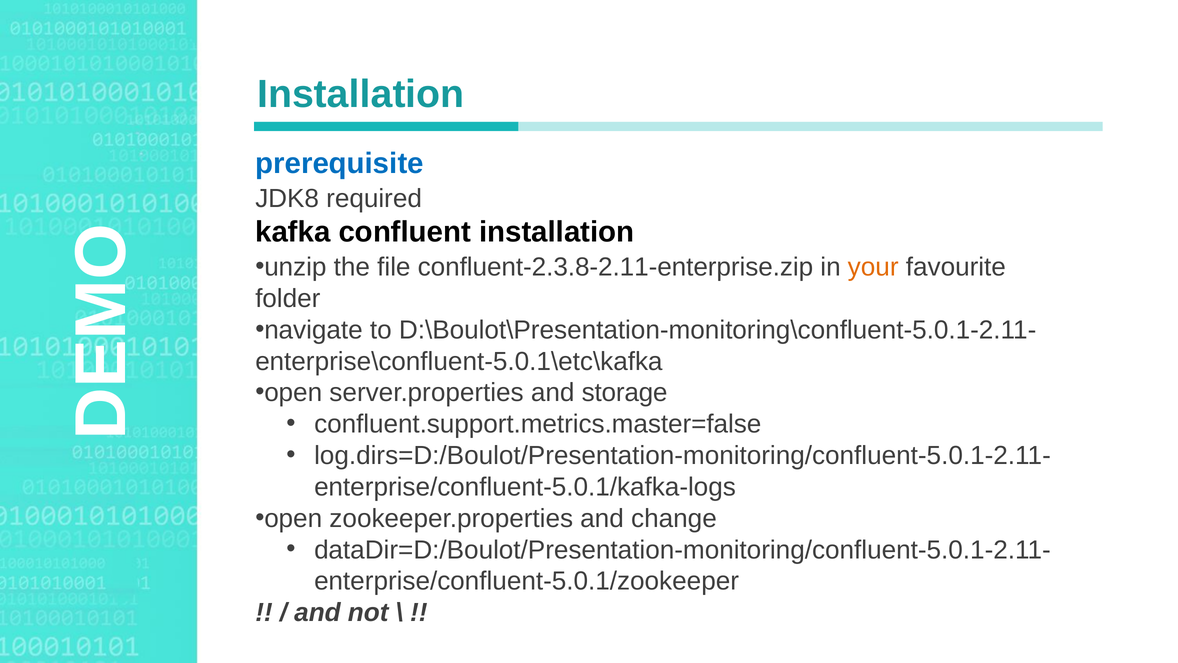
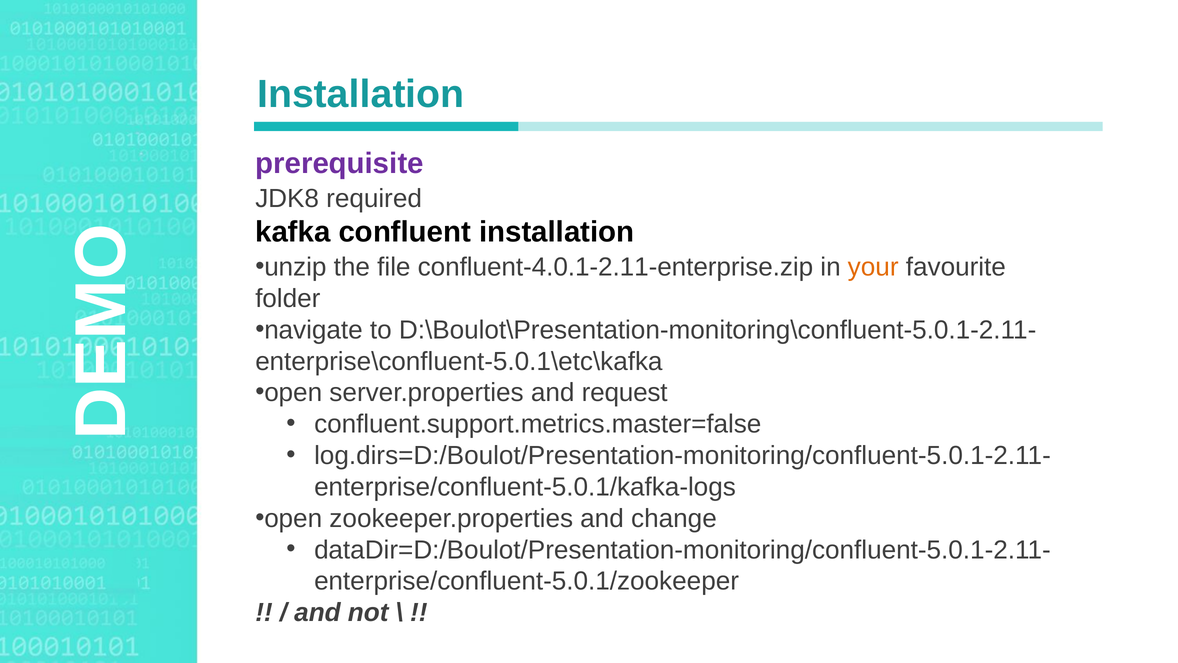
prerequisite colour: blue -> purple
confluent-2.3.8-2.11-enterprise.zip: confluent-2.3.8-2.11-enterprise.zip -> confluent-4.0.1-2.11-enterprise.zip
storage: storage -> request
